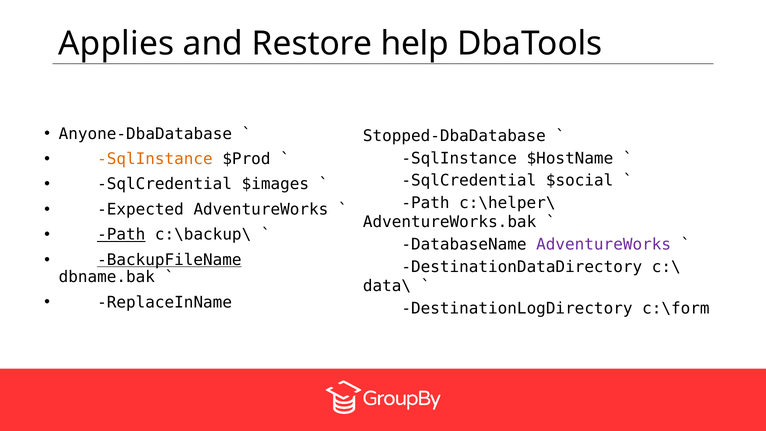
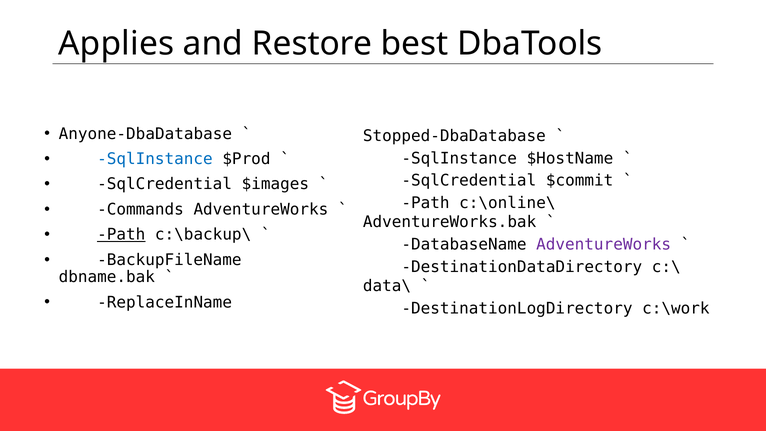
help: help -> best
SqlInstance at (155, 159) colour: orange -> blue
$social: $social -> $commit
c:\helper\: c:\helper\ -> c:\online\
Expected: Expected -> Commands
BackupFileName underline: present -> none
c:\form: c:\form -> c:\work
